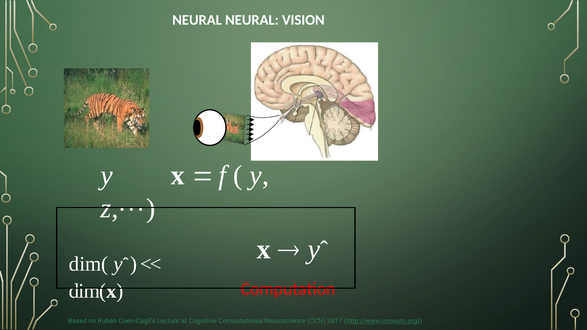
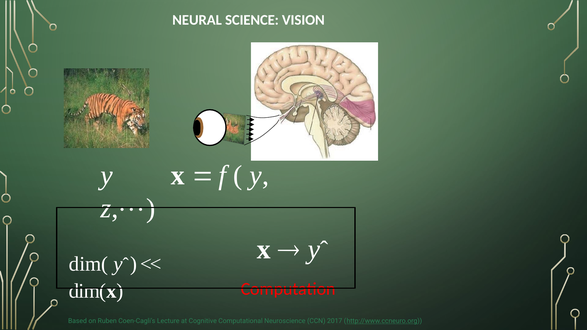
NEURAL NEURAL: NEURAL -> SCIENCE
